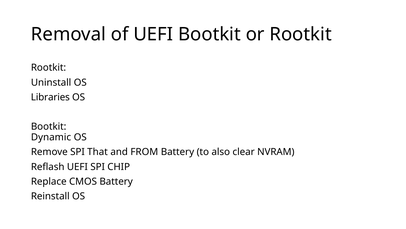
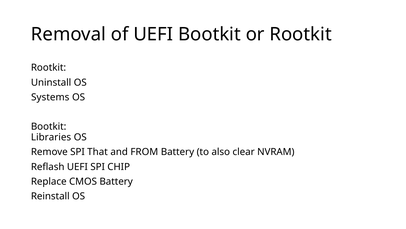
Libraries: Libraries -> Systems
Dynamic: Dynamic -> Libraries
